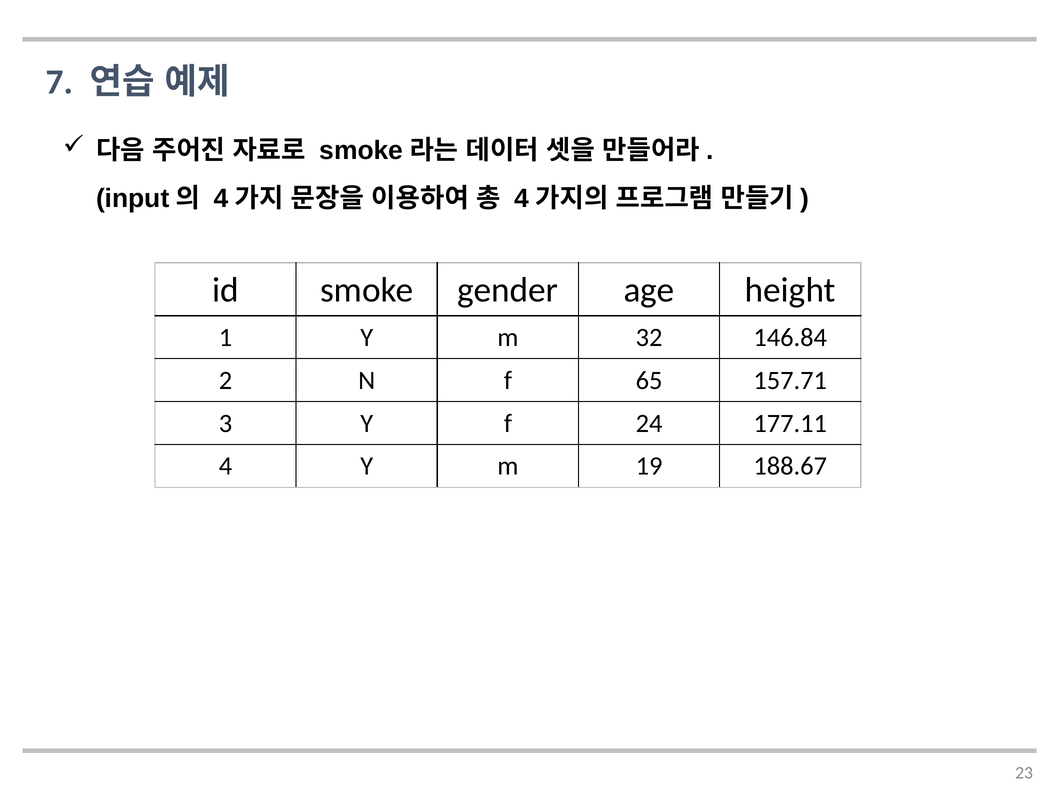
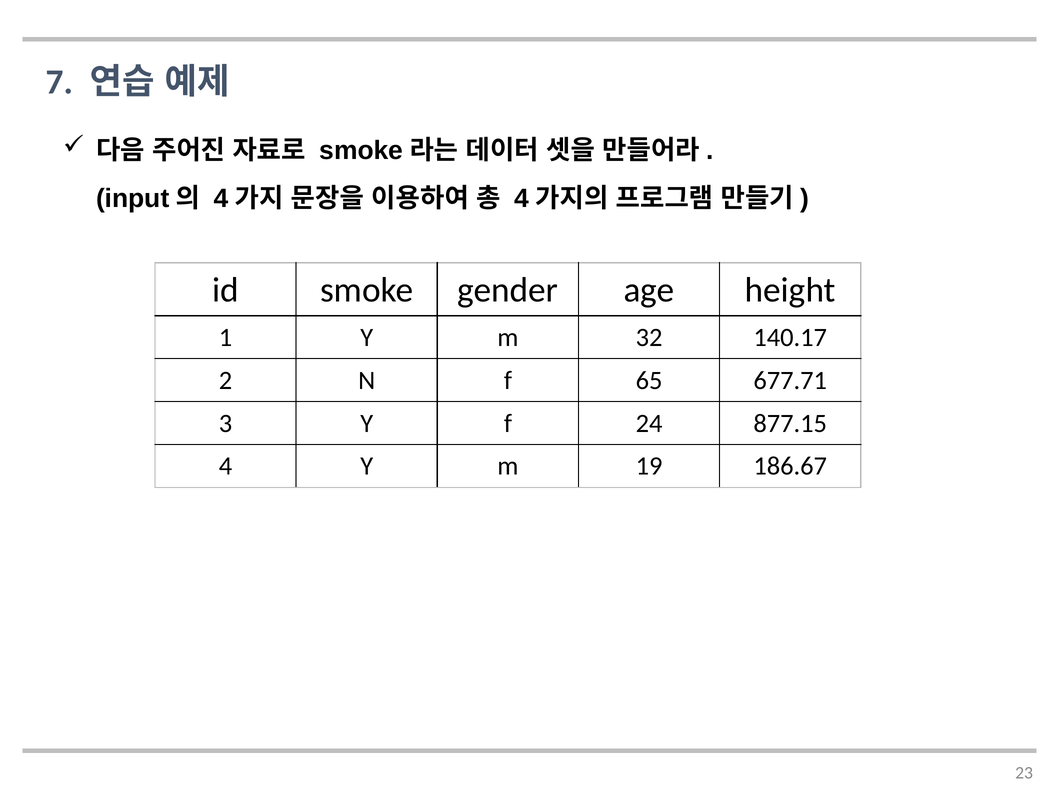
146.84: 146.84 -> 140.17
157.71: 157.71 -> 677.71
177.11: 177.11 -> 877.15
188.67: 188.67 -> 186.67
